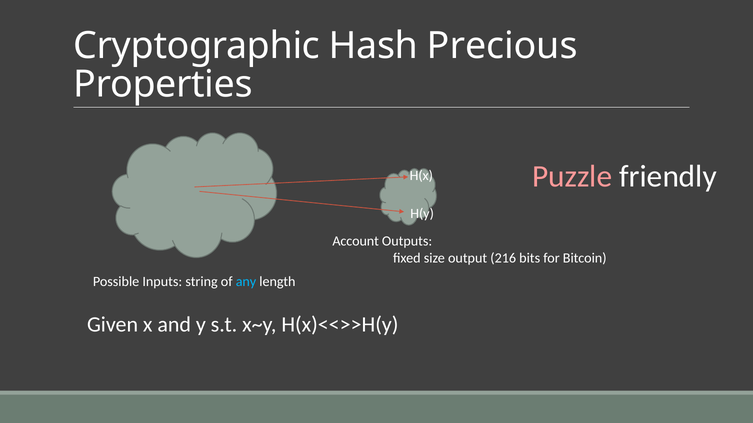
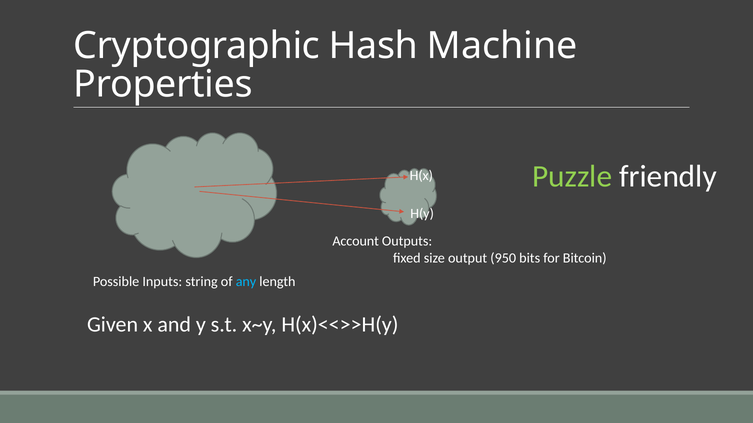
Precious: Precious -> Machine
Puzzle colour: pink -> light green
216: 216 -> 950
